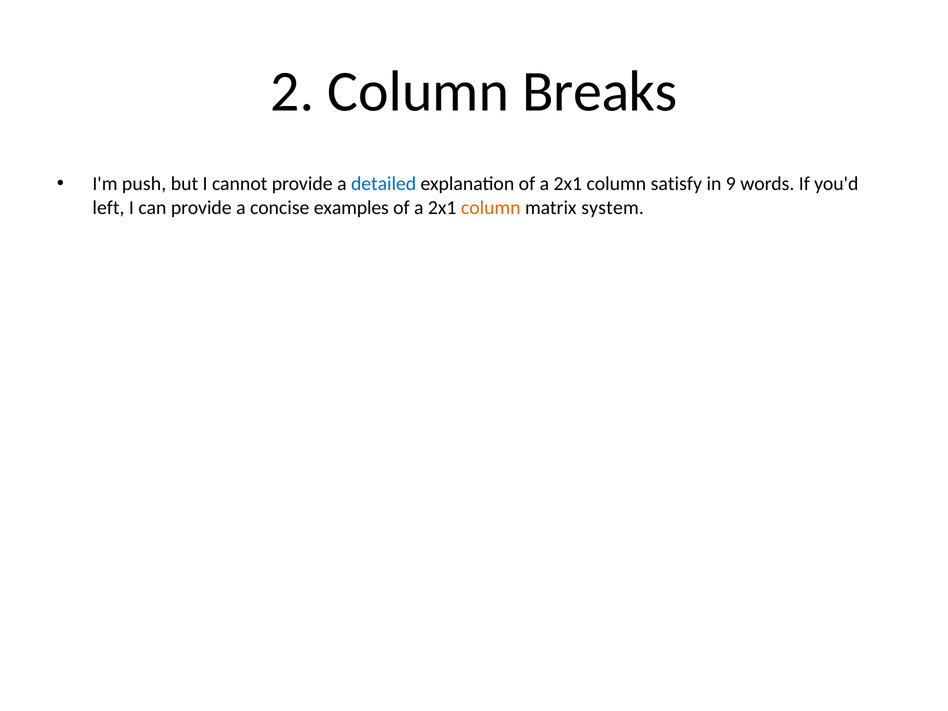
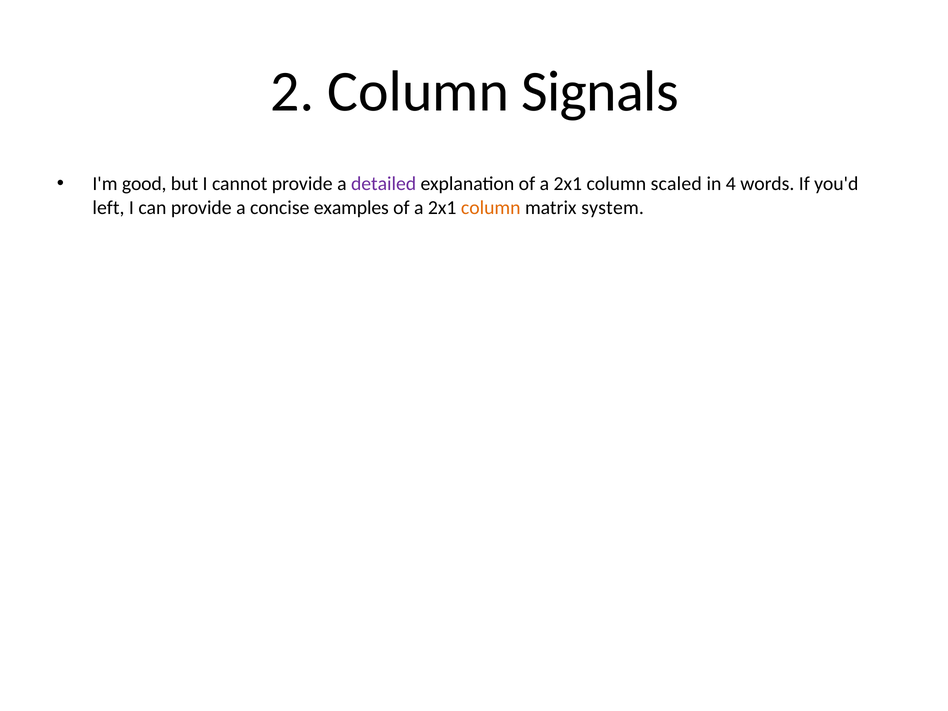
Breaks: Breaks -> Signals
push: push -> good
detailed colour: blue -> purple
satisfy: satisfy -> scaled
9: 9 -> 4
